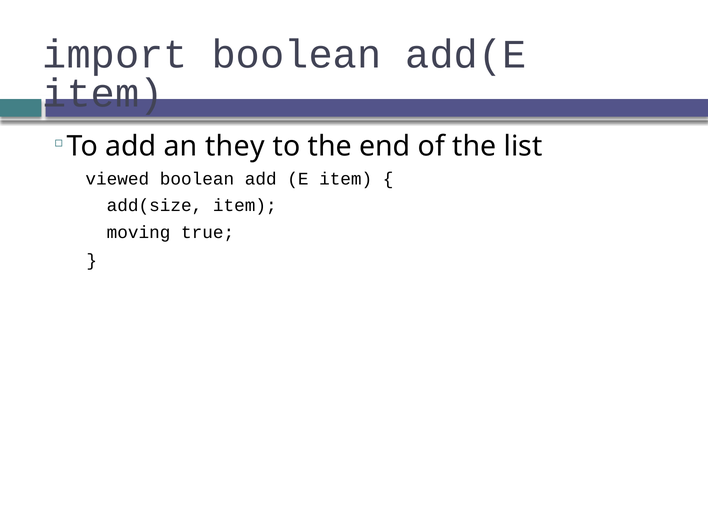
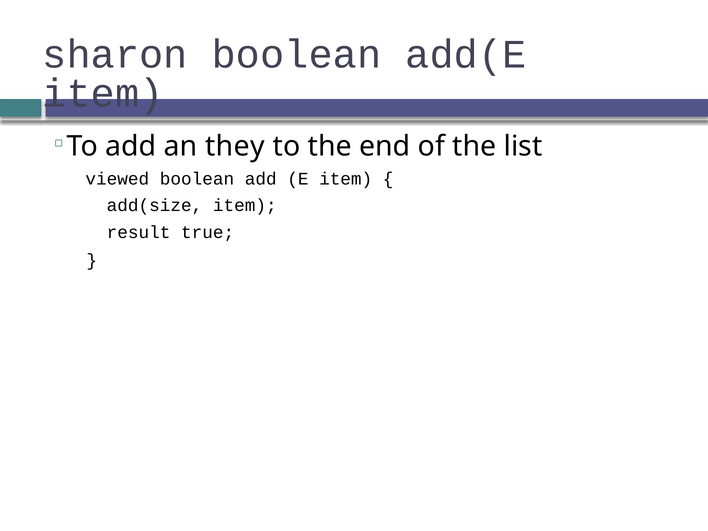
import: import -> sharon
moving: moving -> result
